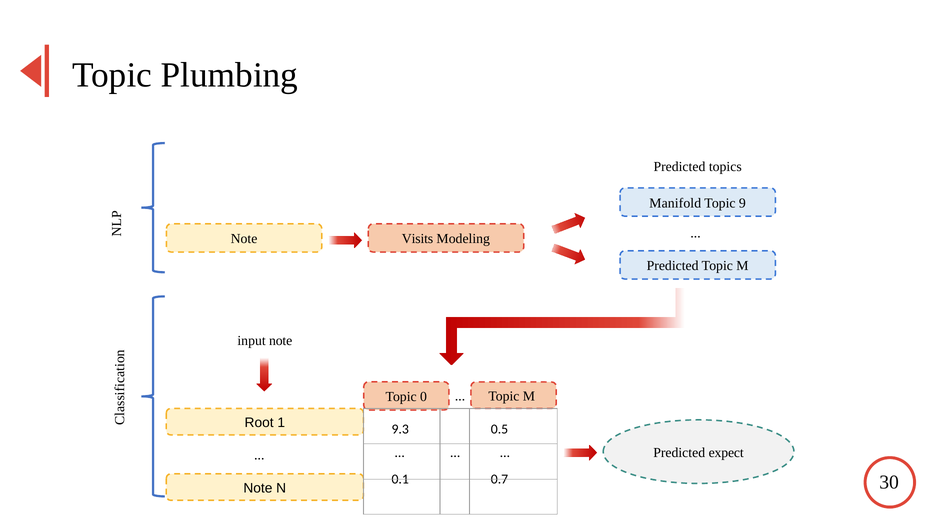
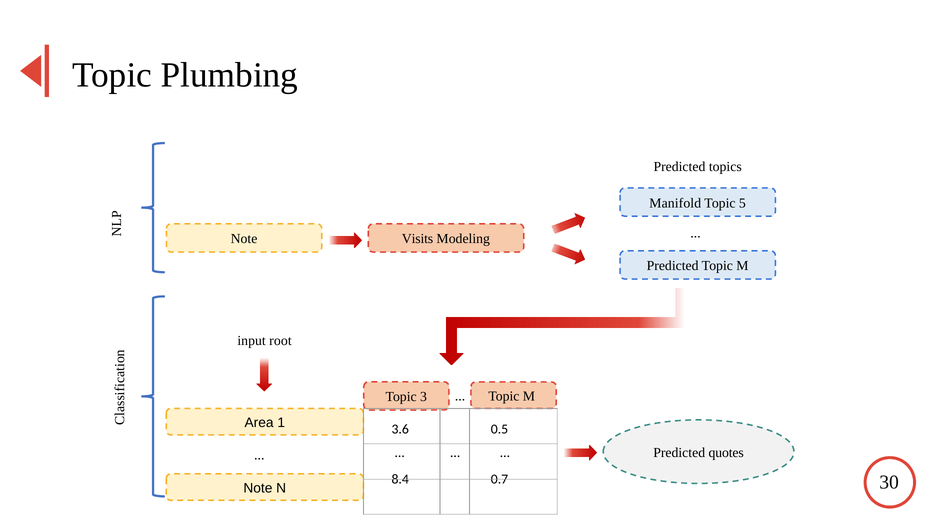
9: 9 -> 5
input note: note -> root
0: 0 -> 3
Root: Root -> Area
9.3: 9.3 -> 3.6
expect: expect -> quotes
0.1: 0.1 -> 8.4
